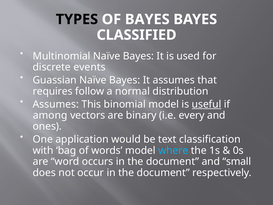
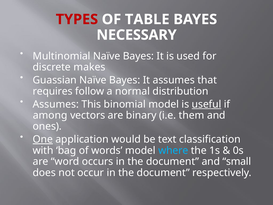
TYPES colour: black -> red
OF BAYES: BAYES -> TABLE
CLASSIFIED: CLASSIFIED -> NECESSARY
events: events -> makes
every: every -> them
One underline: none -> present
